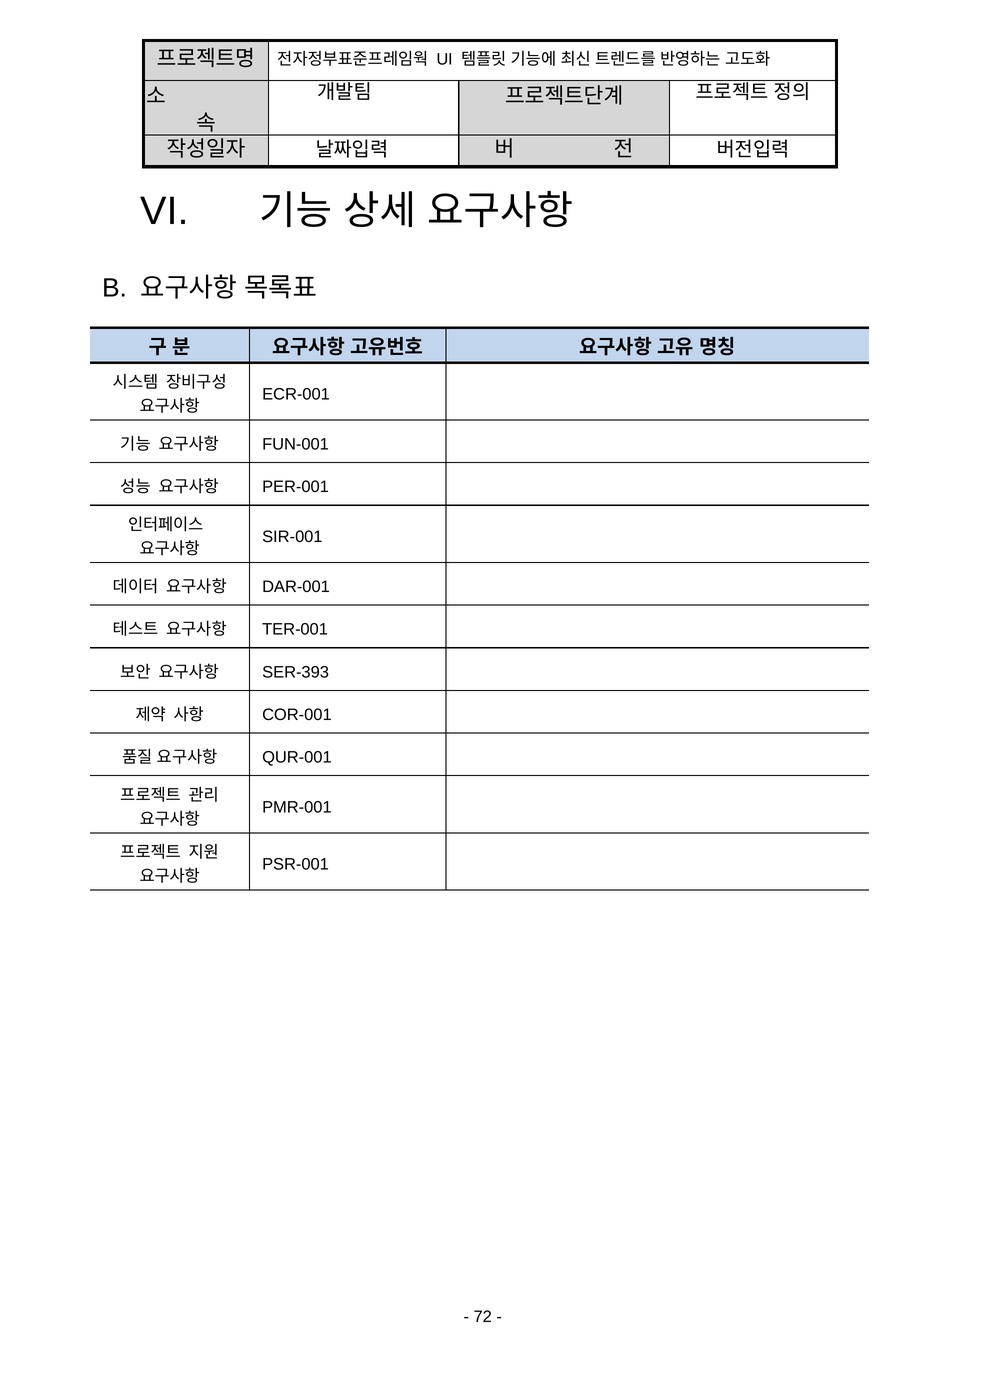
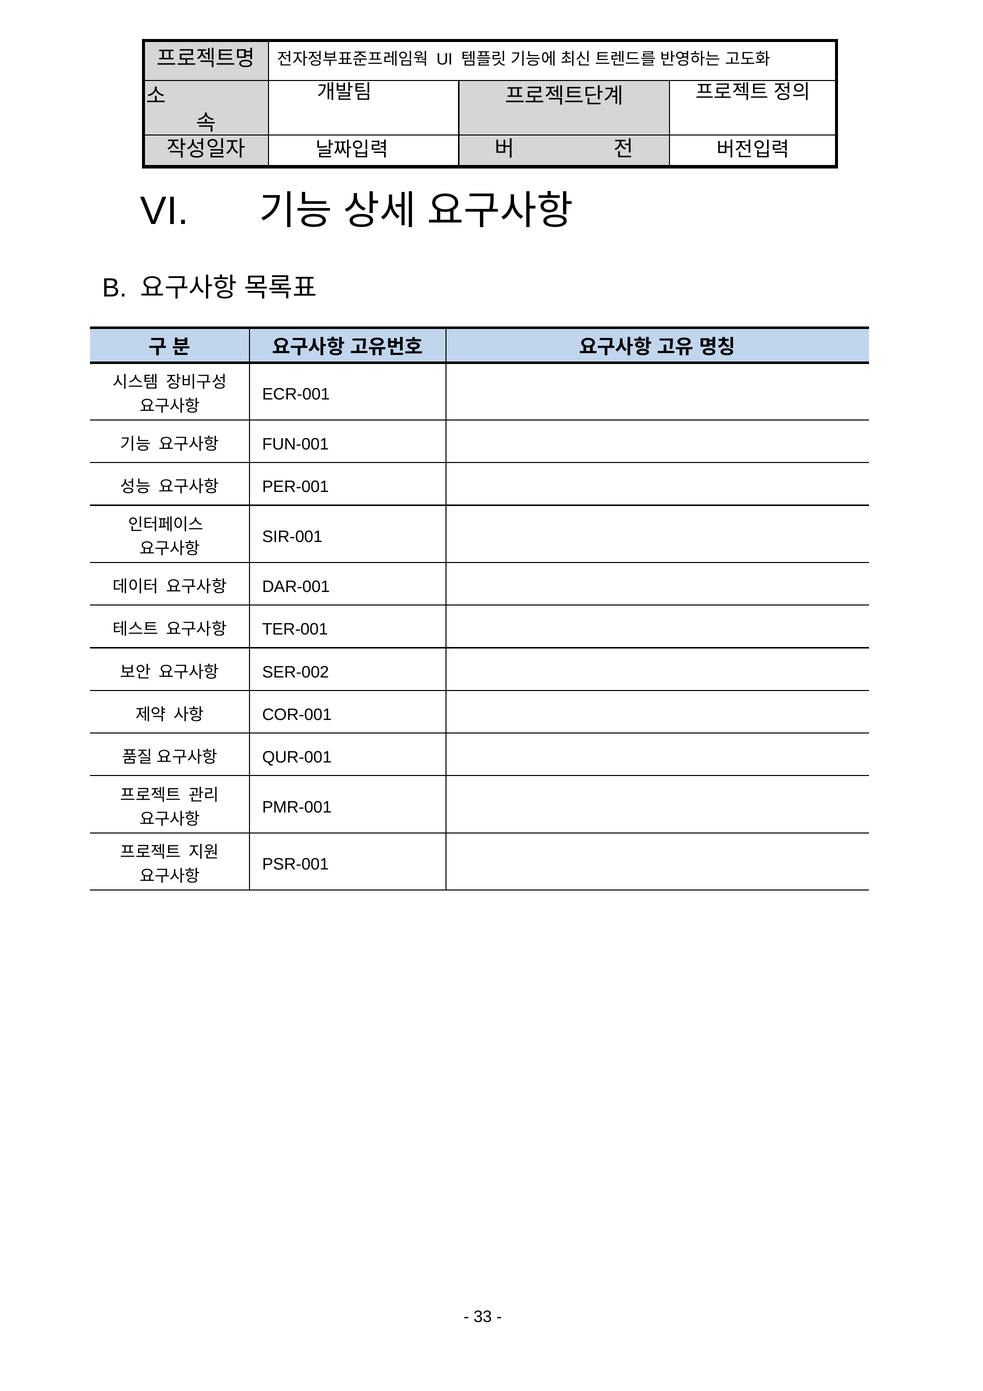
SER-393: SER-393 -> SER-002
72: 72 -> 33
